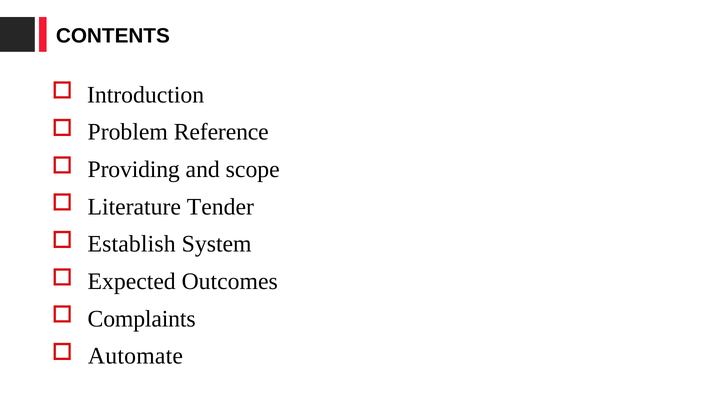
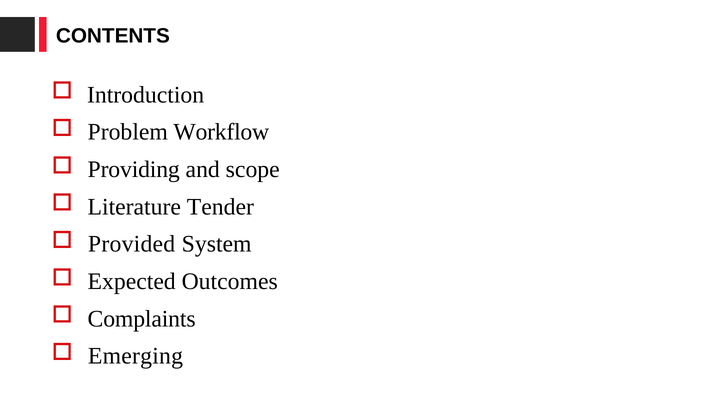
Reference: Reference -> Workflow
Establish: Establish -> Provided
Automate: Automate -> Emerging
